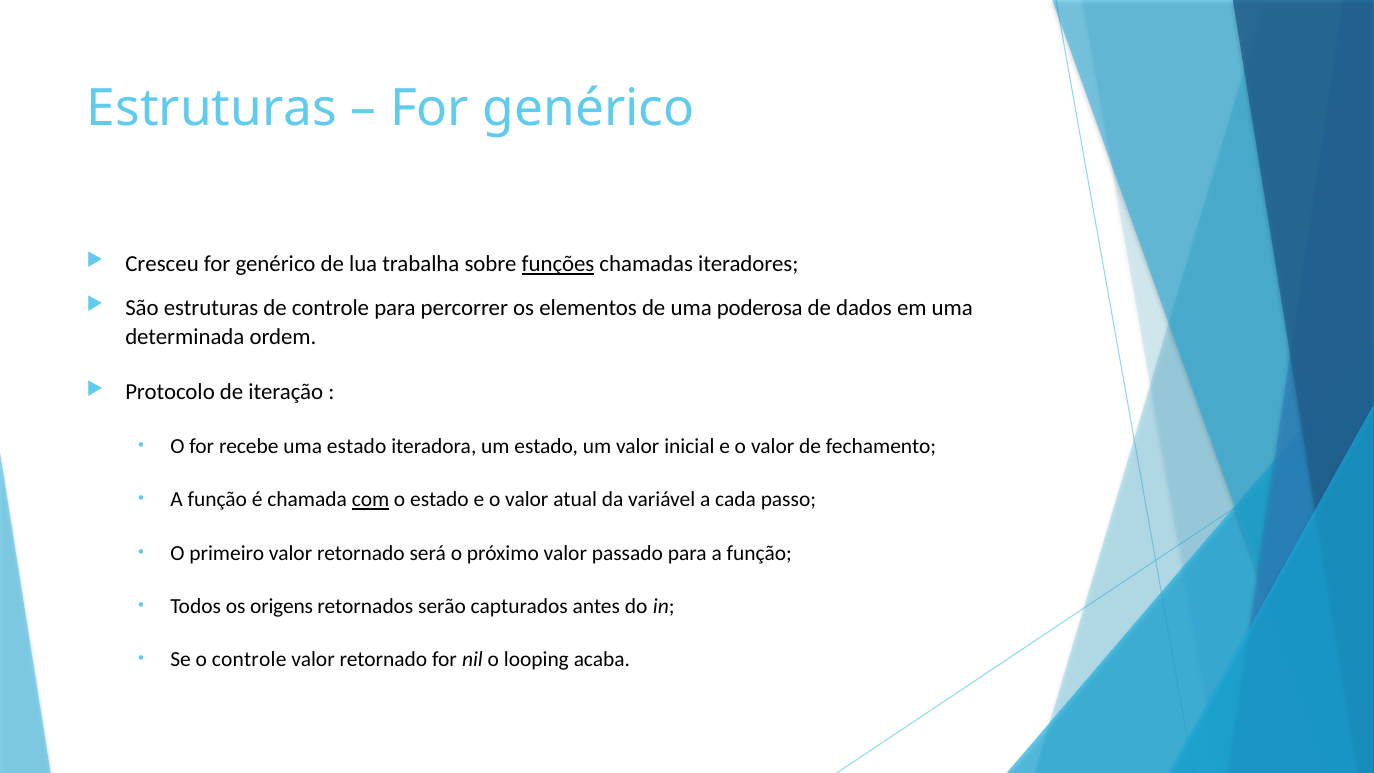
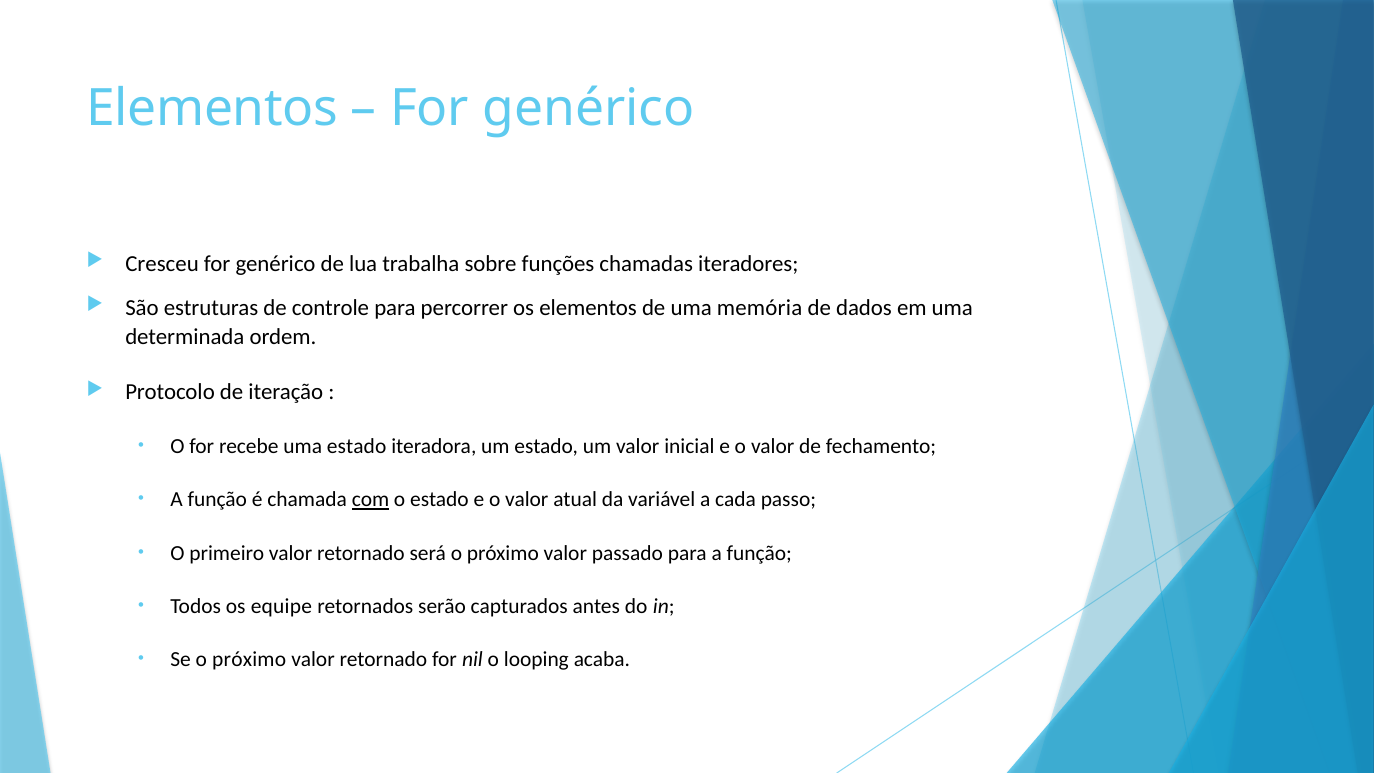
Estruturas at (212, 108): Estruturas -> Elementos
funções underline: present -> none
poderosa: poderosa -> memória
origens: origens -> equipe
Se o controle: controle -> próximo
